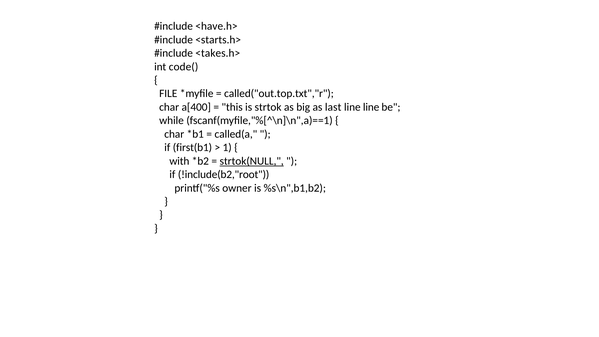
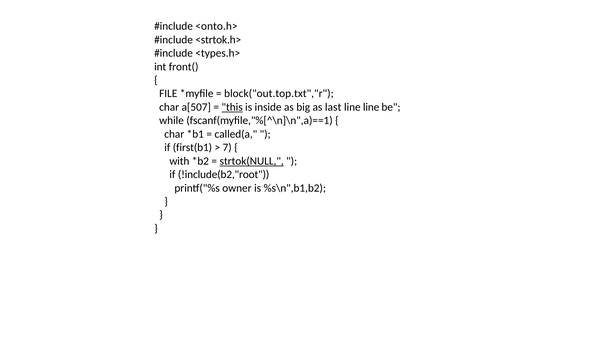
<have.h>: <have.h> -> <onto.h>
<starts.h>: <starts.h> -> <strtok.h>
<takes.h>: <takes.h> -> <types.h>
code(: code( -> front(
called("out.top.txt","r: called("out.top.txt","r -> block("out.top.txt","r
a[400: a[400 -> a[507
this underline: none -> present
strtok: strtok -> inside
1: 1 -> 7
